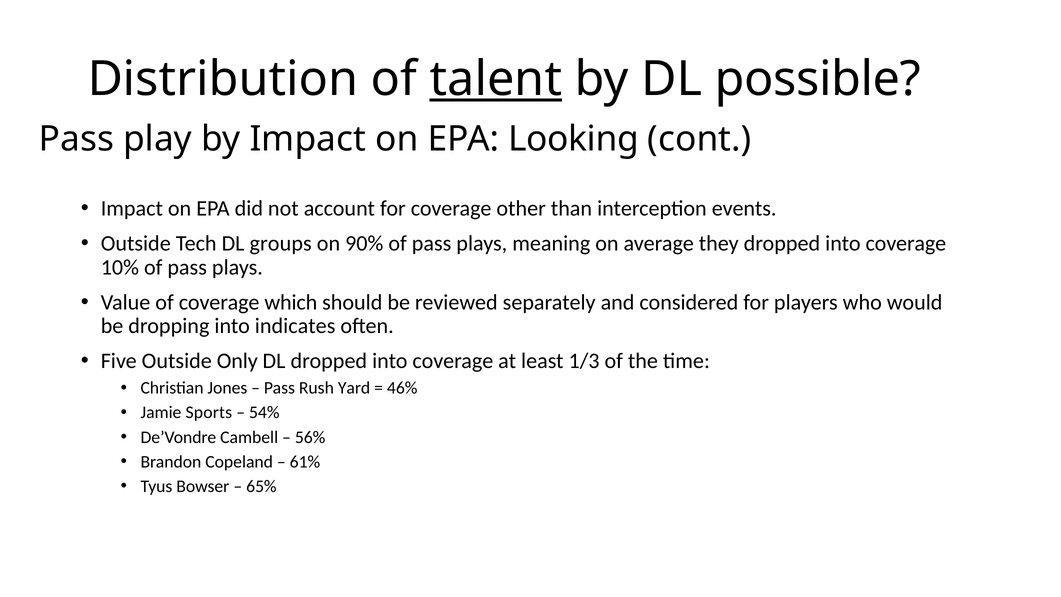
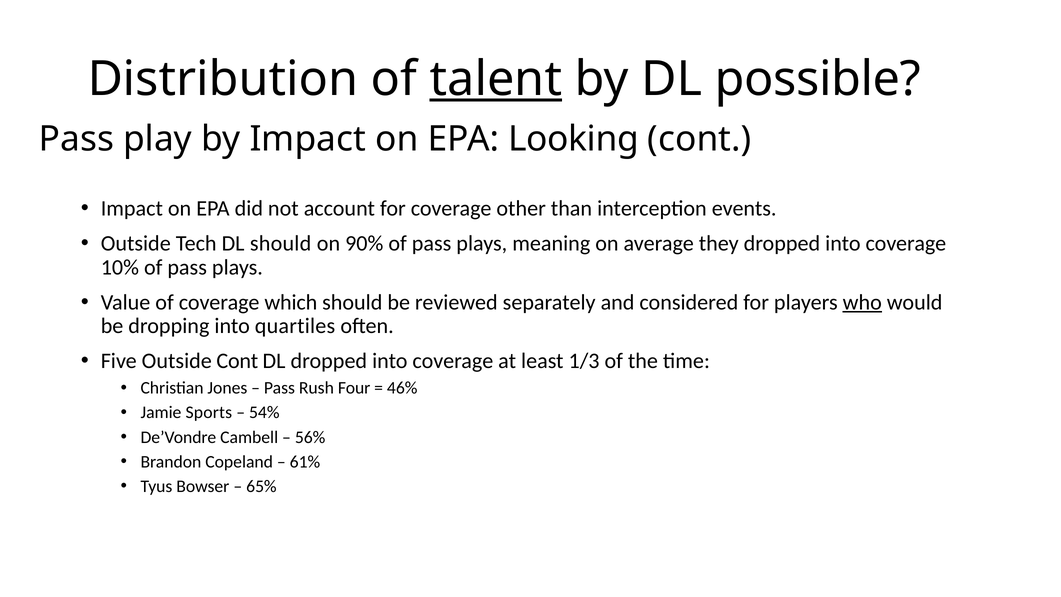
DL groups: groups -> should
who underline: none -> present
indicates: indicates -> quartiles
Outside Only: Only -> Cont
Yard: Yard -> Four
